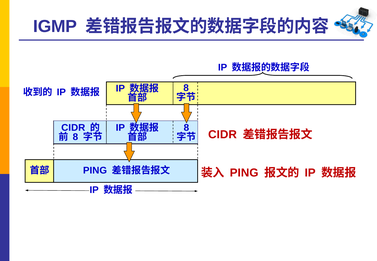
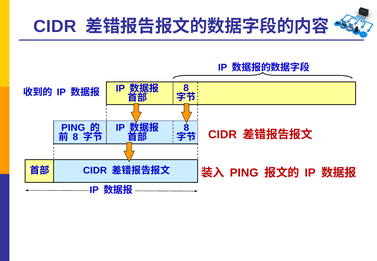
IGMP at (55, 26): IGMP -> CIDR
CIDR at (73, 128): CIDR -> PING
PING at (95, 170): PING -> CIDR
